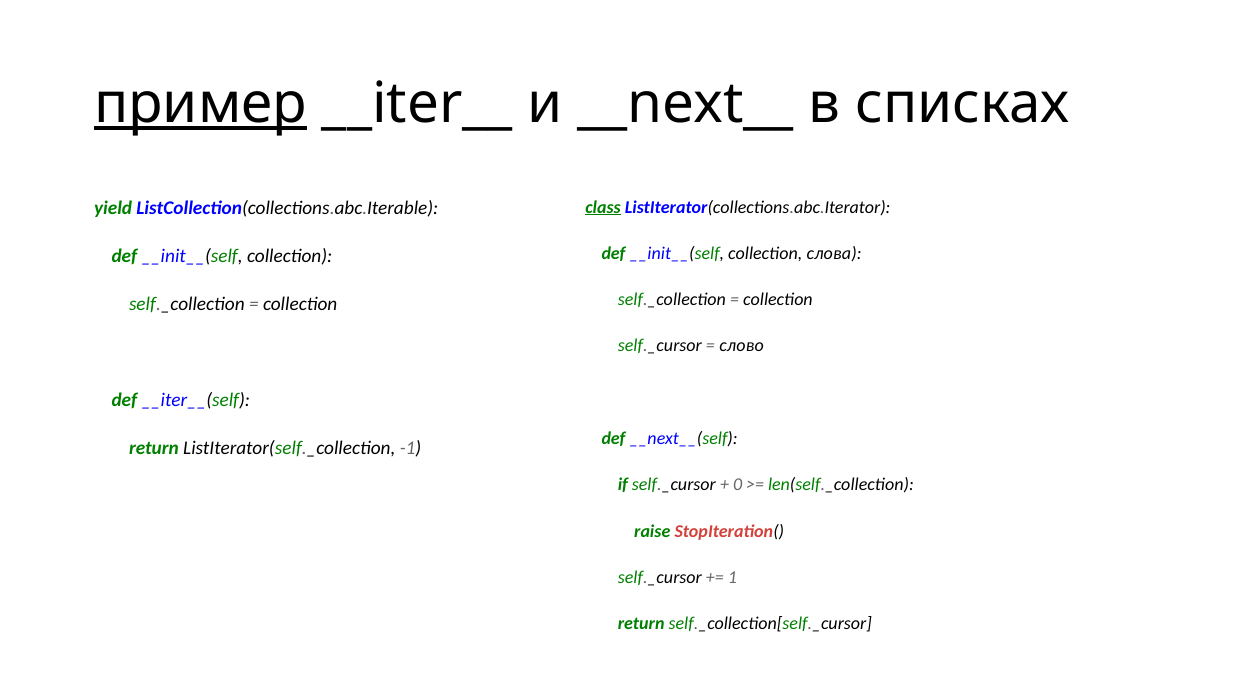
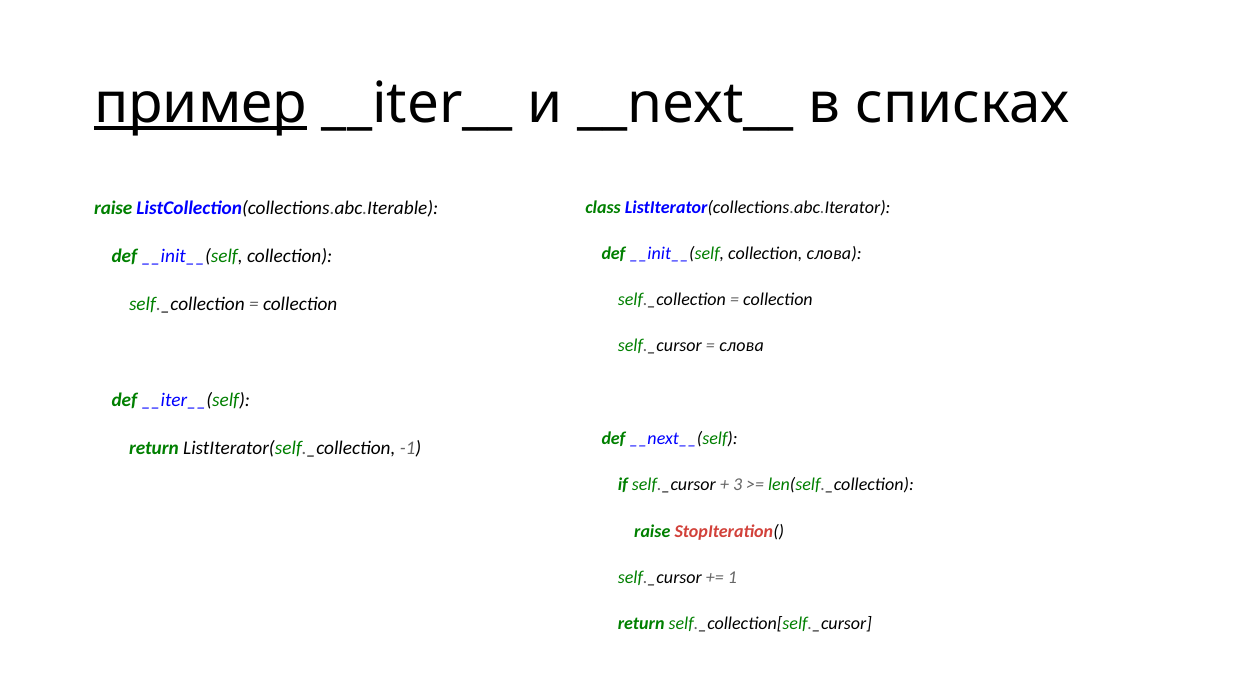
class underline: present -> none
yield at (113, 208): yield -> raise
слово at (742, 346): слово -> слова
0: 0 -> 3
